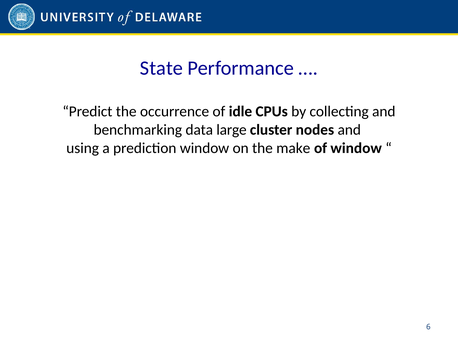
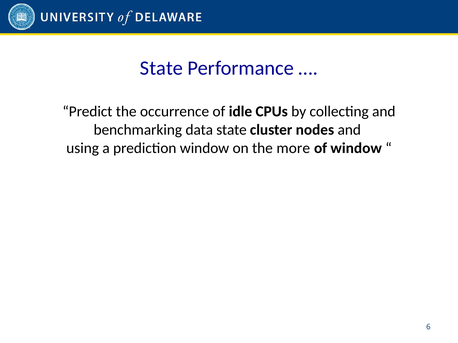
data large: large -> state
make: make -> more
